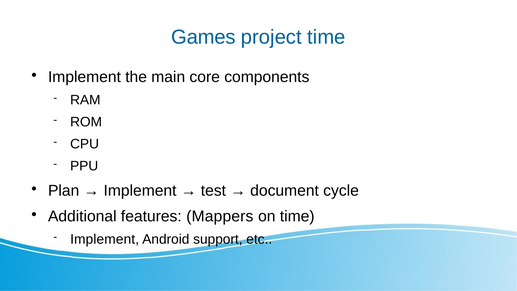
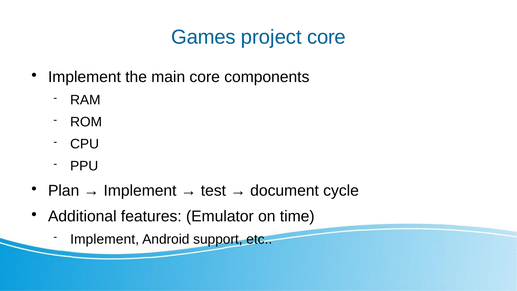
project time: time -> core
Mappers: Mappers -> Emulator
